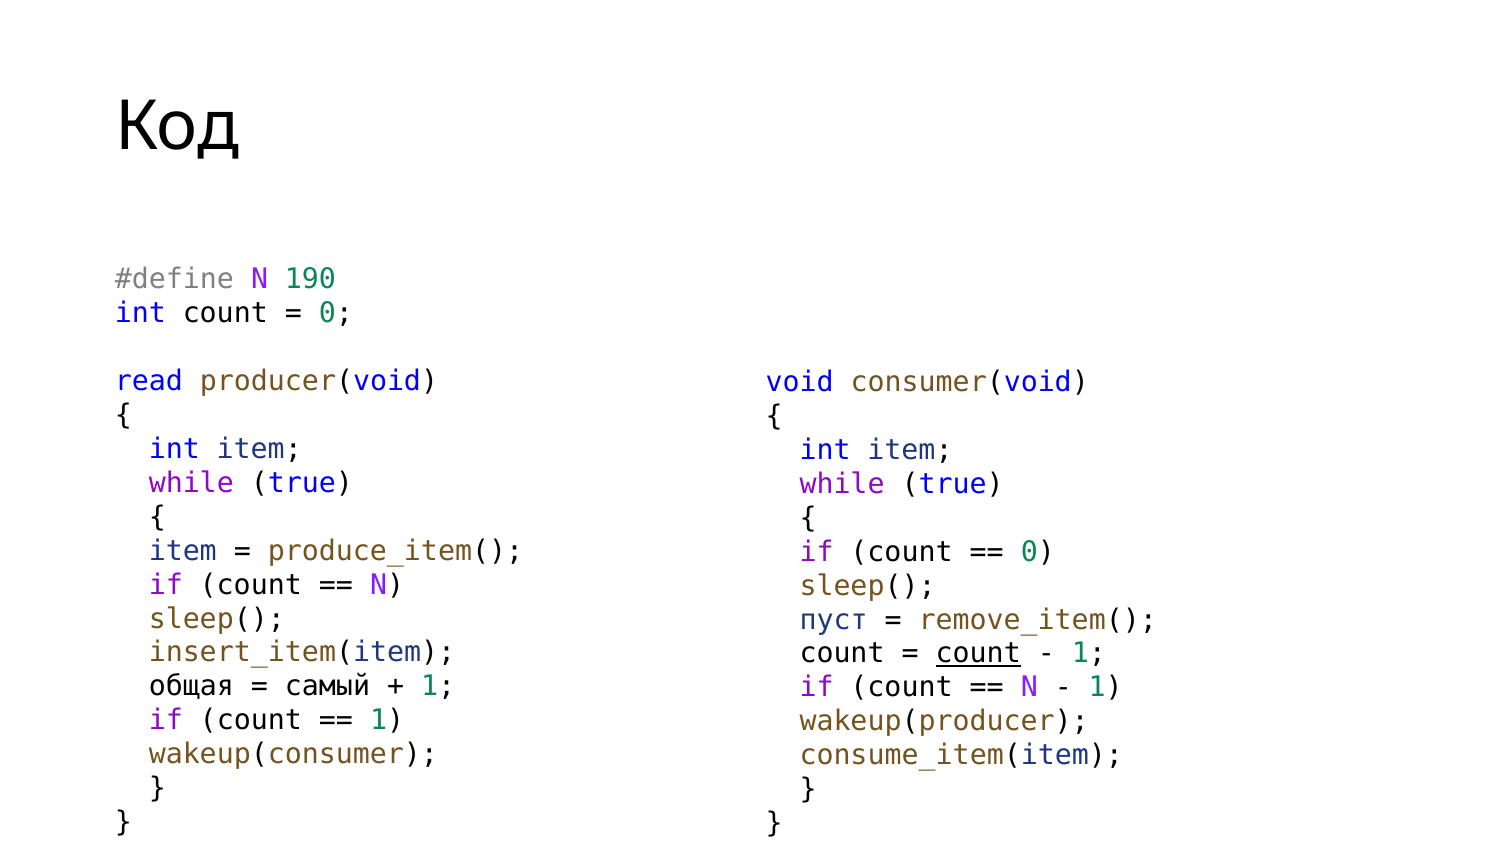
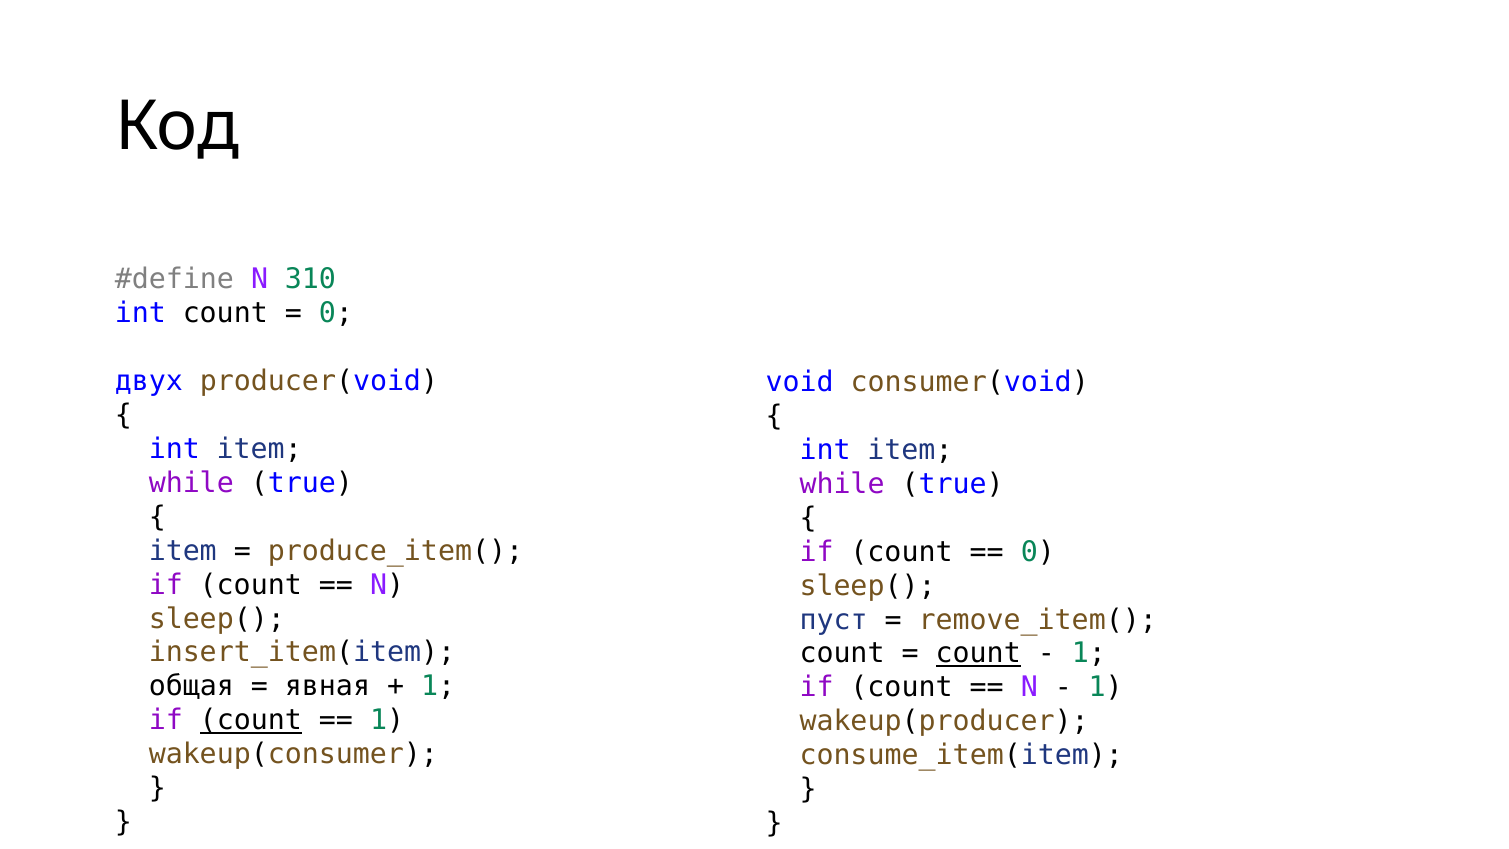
190: 190 -> 310
read: read -> двух
самый: самый -> явная
count at (251, 720) underline: none -> present
